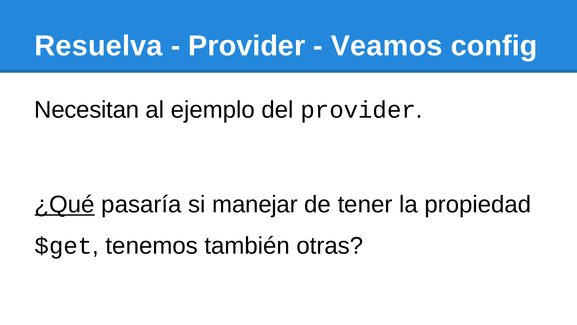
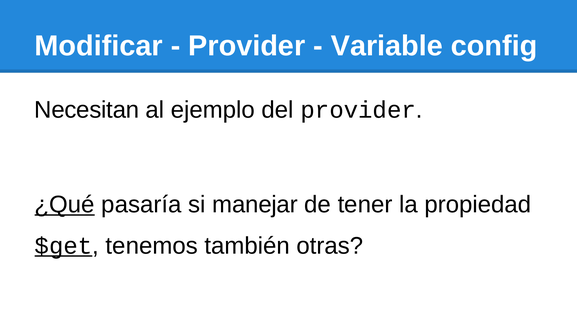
Resuelva: Resuelva -> Modificar
Veamos: Veamos -> Variable
$get underline: none -> present
